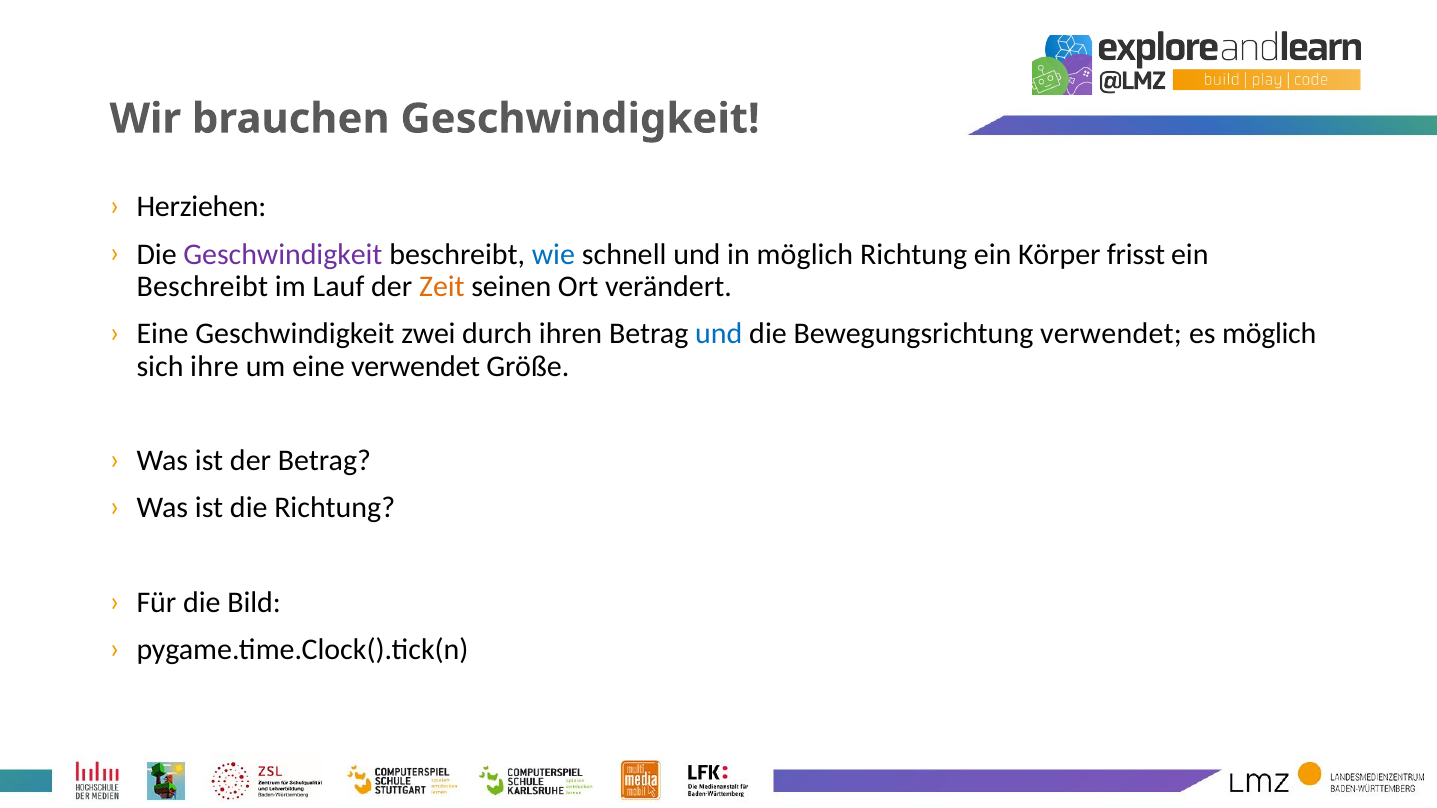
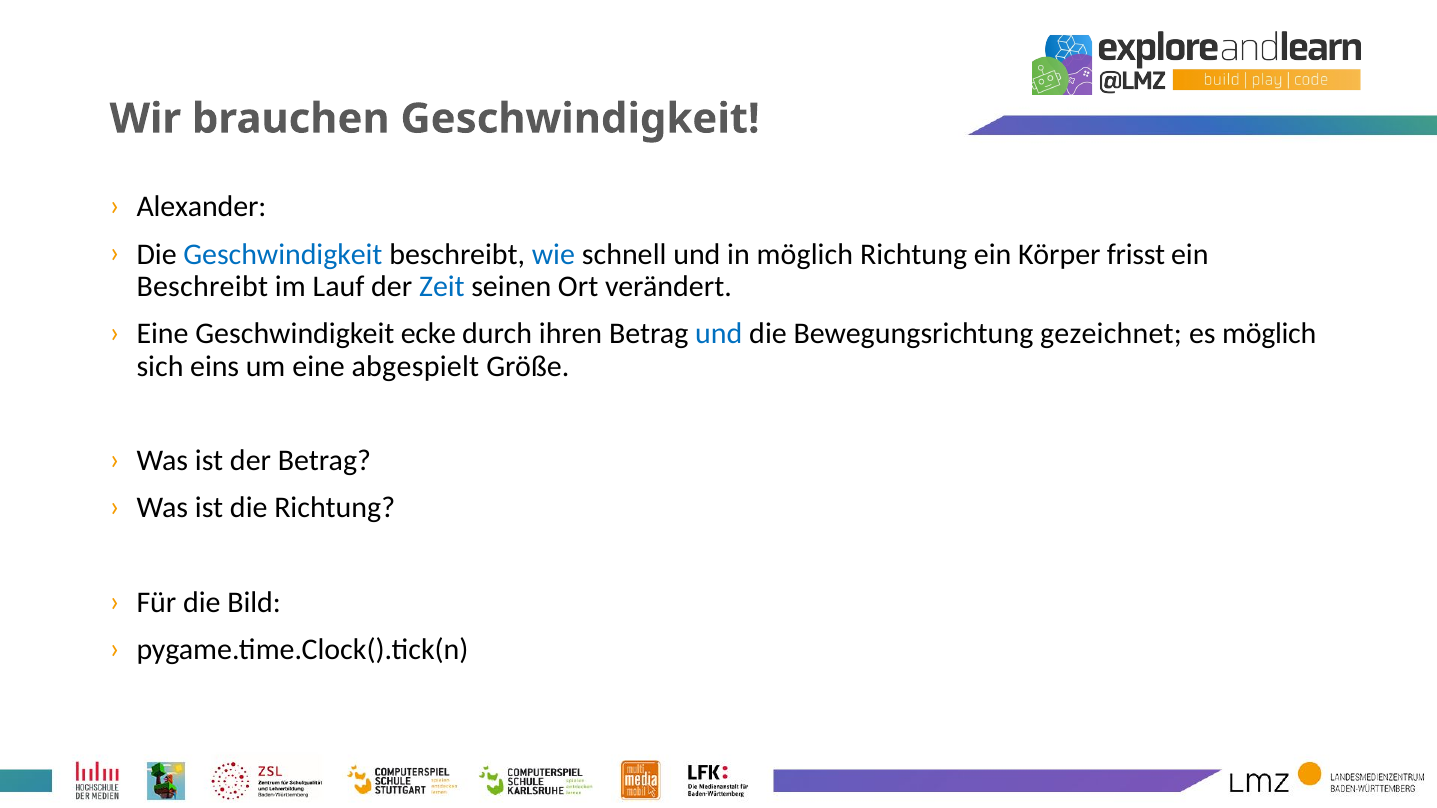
Herziehen: Herziehen -> Alexander
Geschwindigkeit at (283, 254) colour: purple -> blue
Zeit colour: orange -> blue
zwei: zwei -> ecke
Bewegungsrichtung verwendet: verwendet -> gezeichnet
ihre: ihre -> eins
eine verwendet: verwendet -> abgespielt
